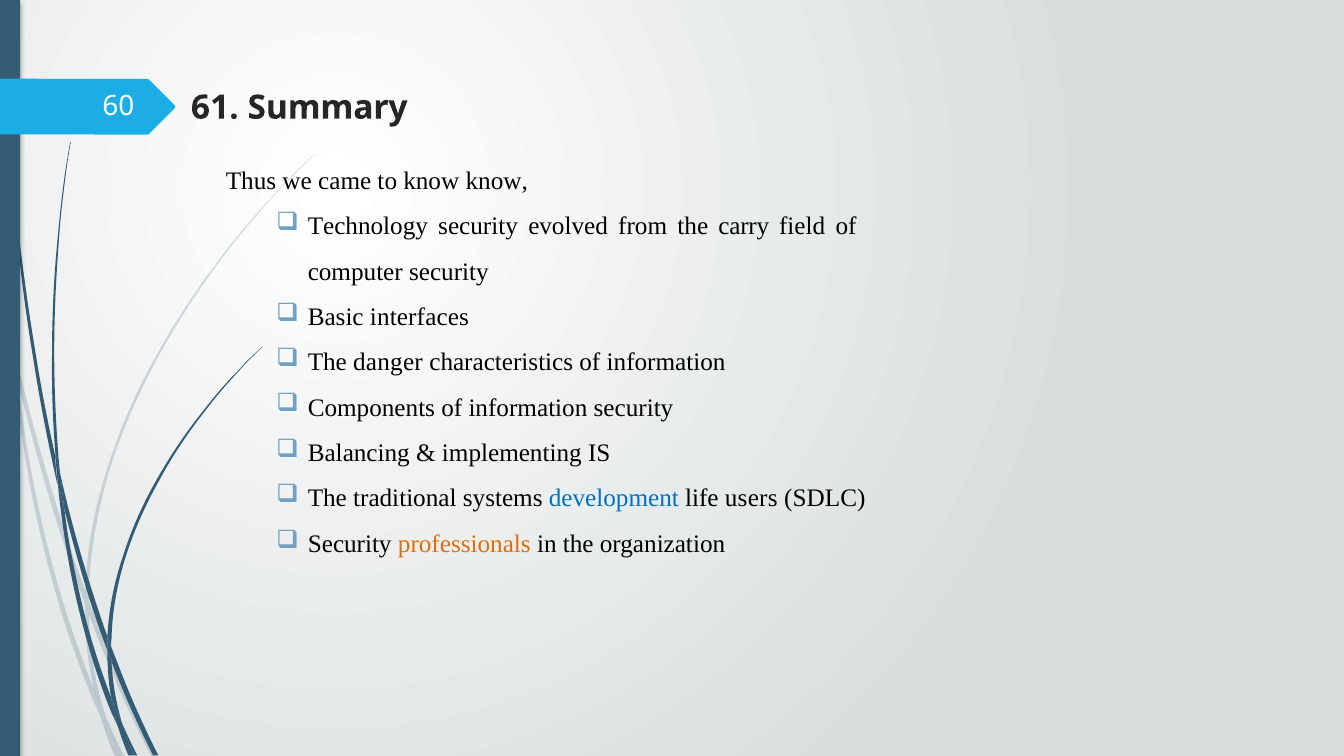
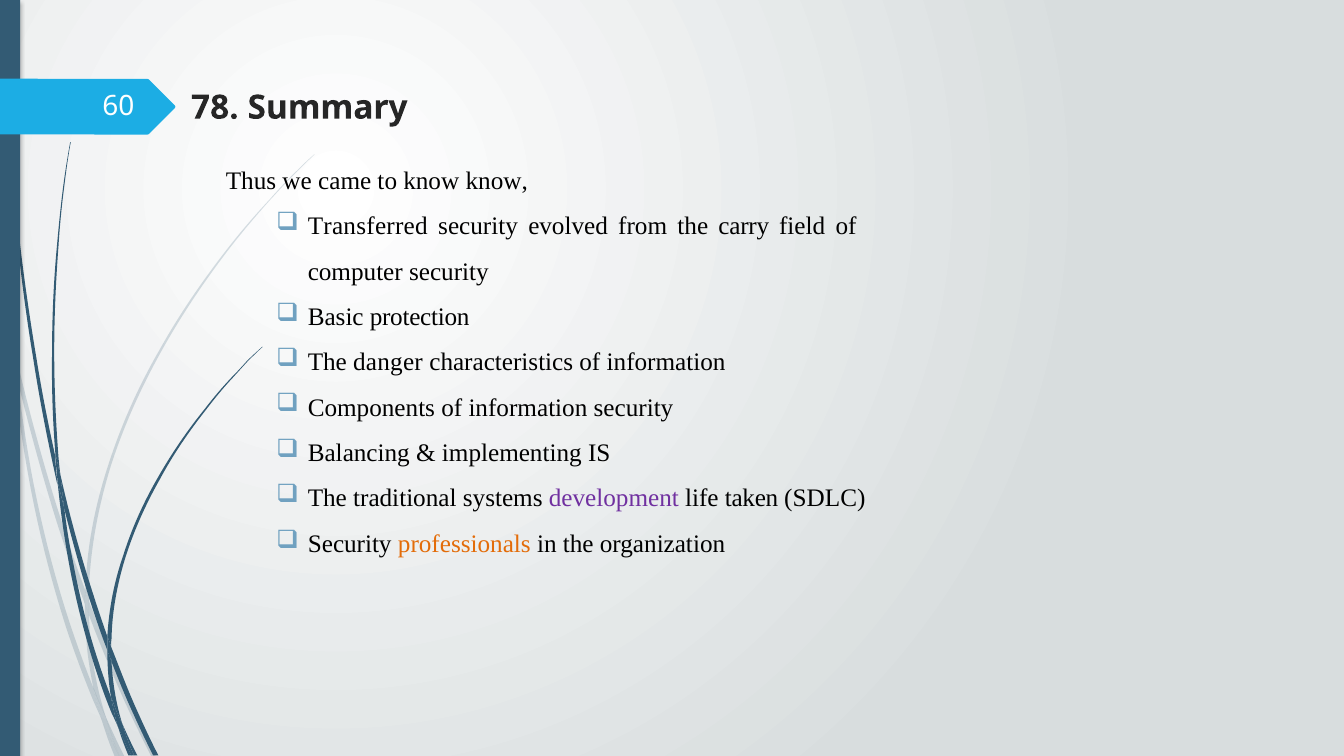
61: 61 -> 78
Technology: Technology -> Transferred
interfaces: interfaces -> protection
development colour: blue -> purple
users: users -> taken
